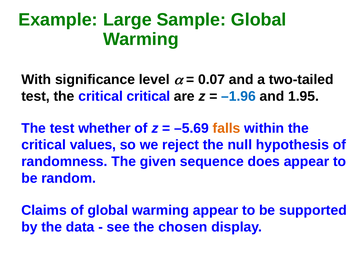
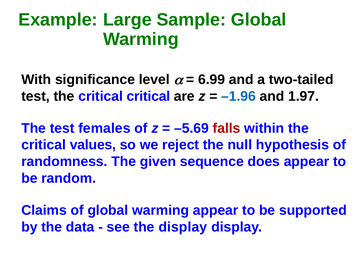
0.07: 0.07 -> 6.99
1.95: 1.95 -> 1.97
whether: whether -> females
falls colour: orange -> red
the chosen: chosen -> display
